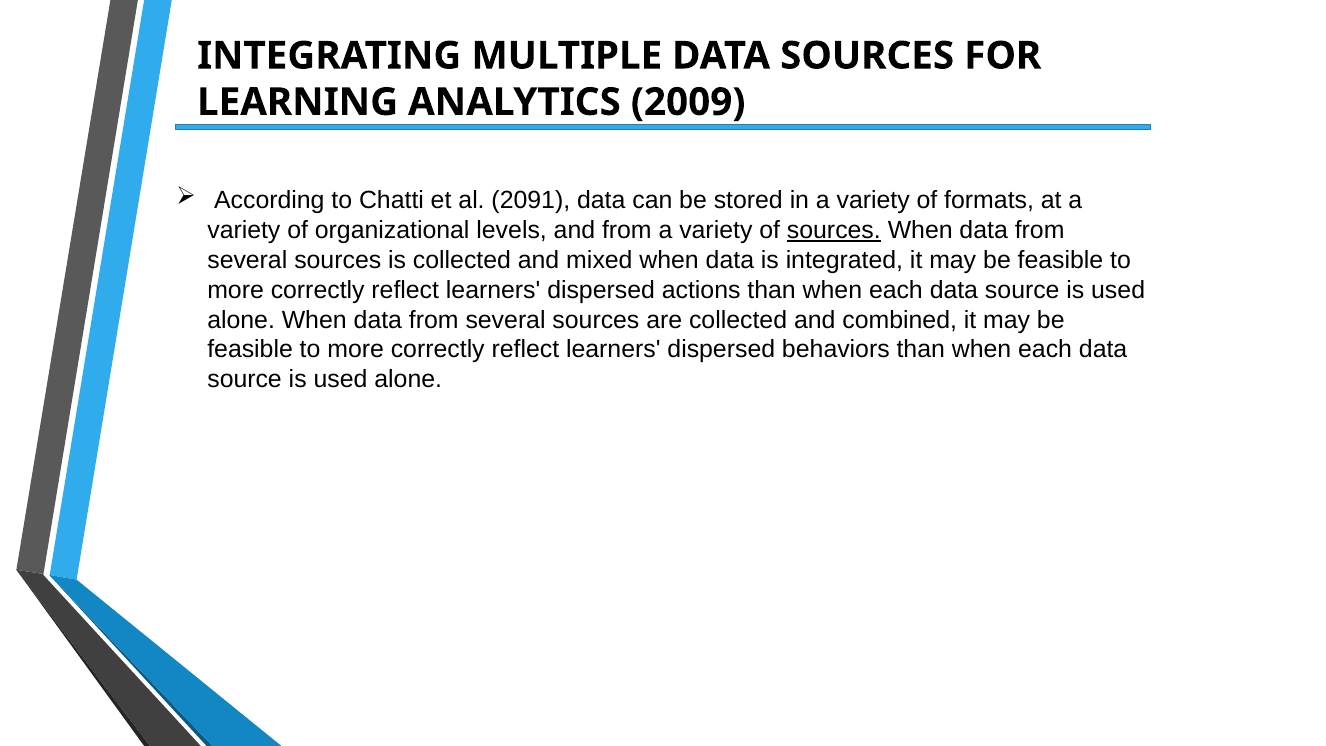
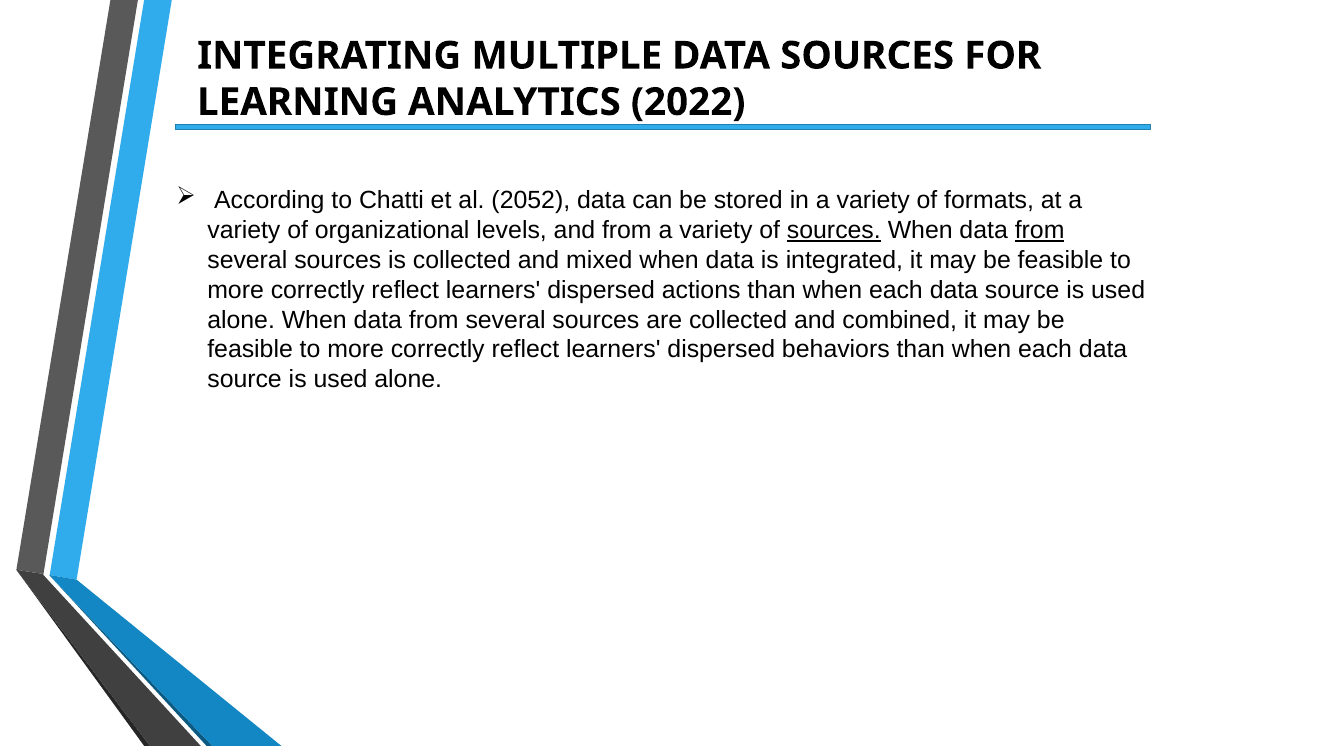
2009: 2009 -> 2022
2091: 2091 -> 2052
from at (1040, 230) underline: none -> present
